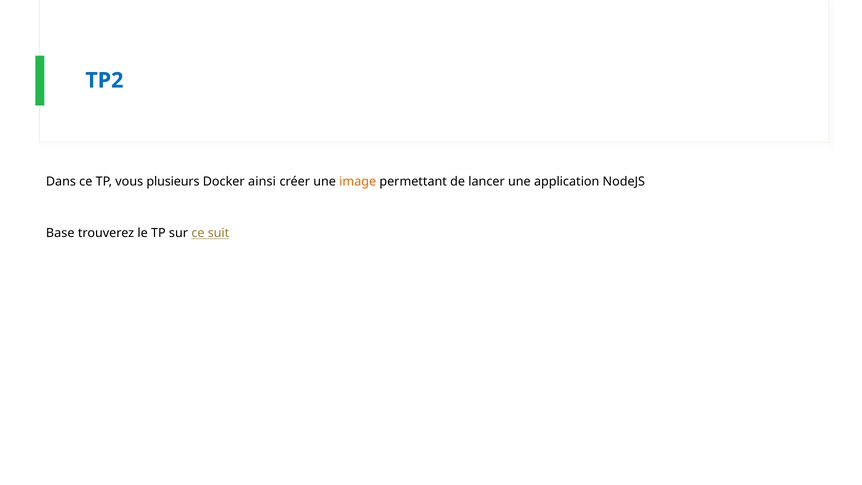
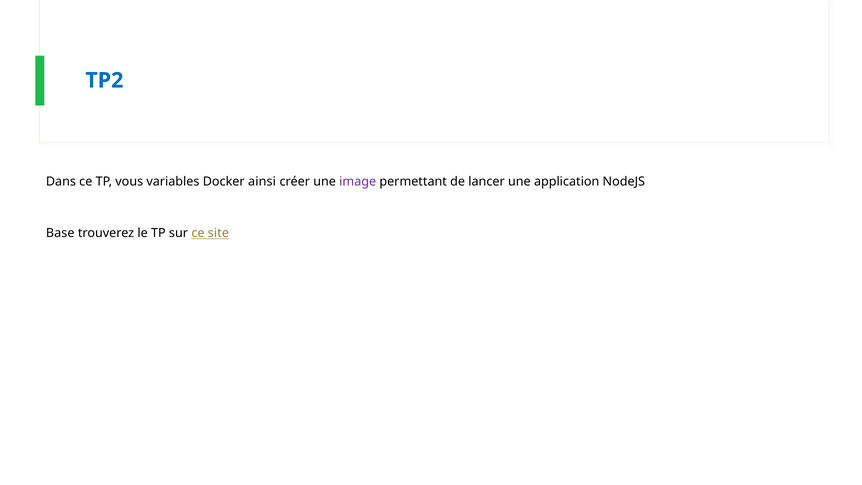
plusieurs: plusieurs -> variables
image colour: orange -> purple
suit: suit -> site
